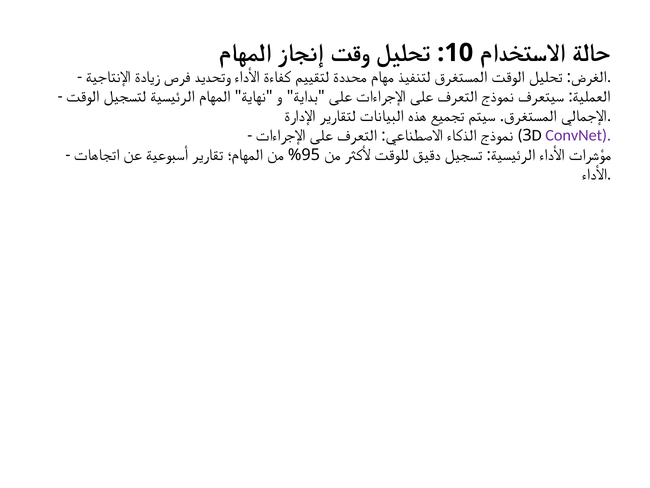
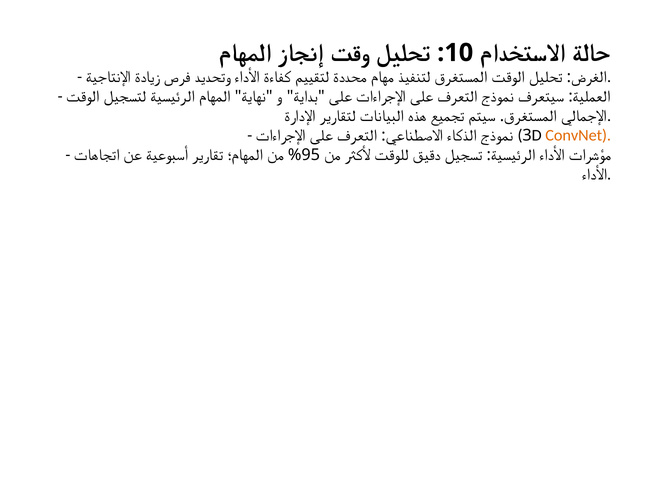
ConvNet colour: purple -> orange
